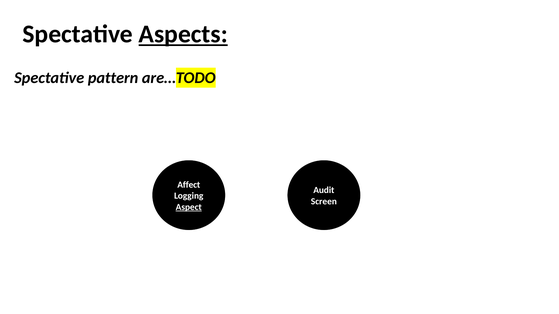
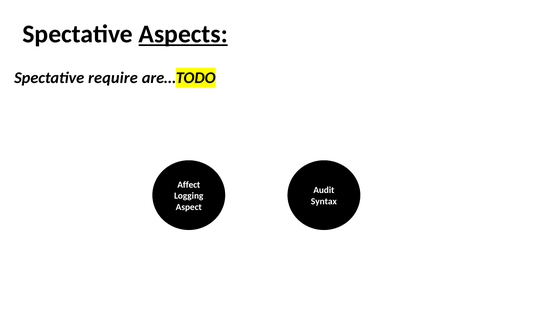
pattern: pattern -> require
Screen: Screen -> Syntax
Aspect underline: present -> none
